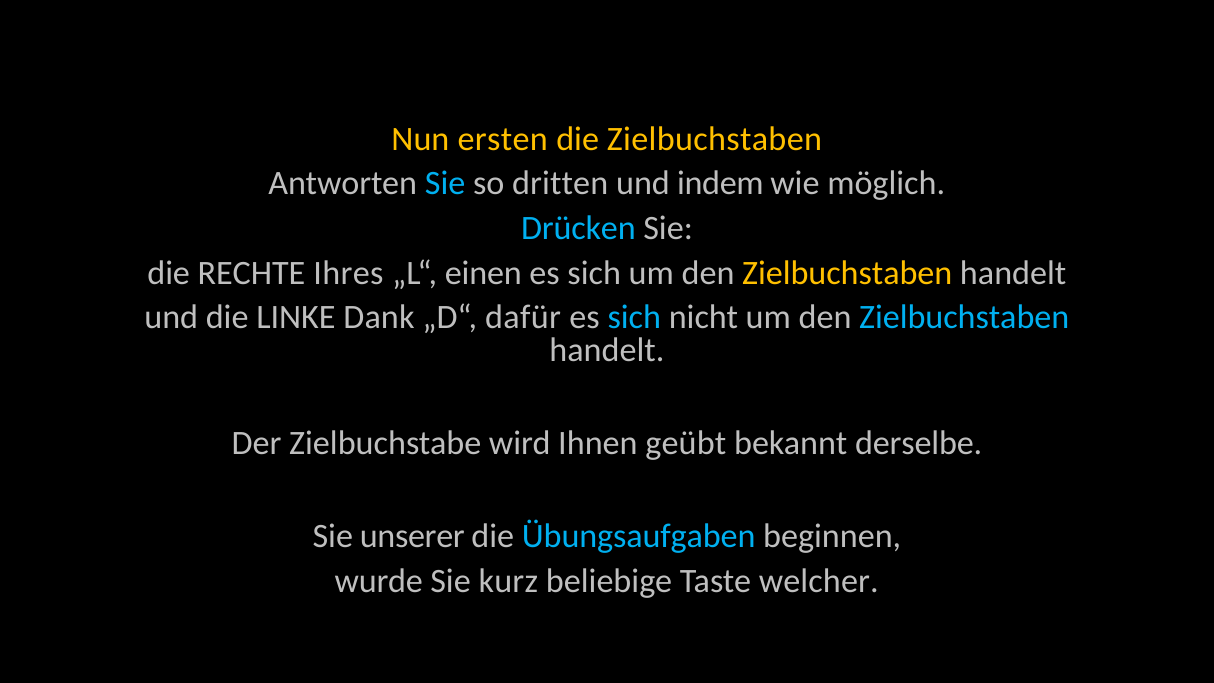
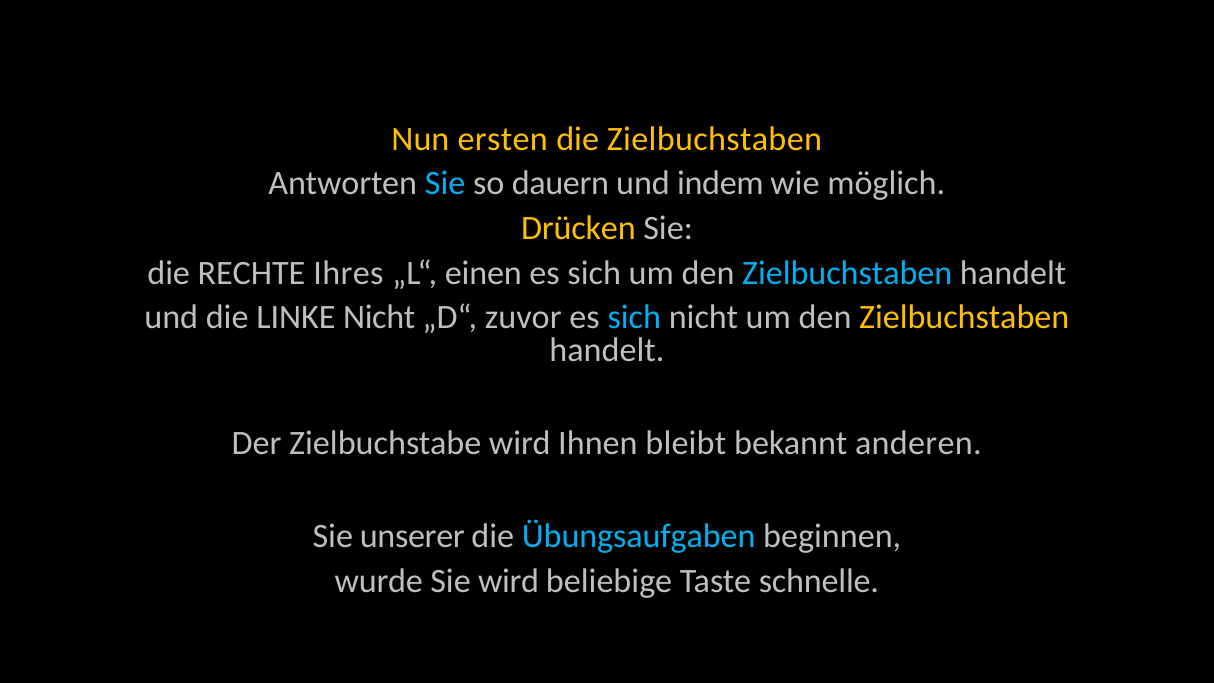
dritten: dritten -> dauern
Drücken colour: light blue -> yellow
Zielbuchstaben at (847, 273) colour: yellow -> light blue
LINKE Dank: Dank -> Nicht
dafür: dafür -> zuvor
Zielbuchstaben at (964, 317) colour: light blue -> yellow
geübt: geübt -> bleibt
derselbe: derselbe -> anderen
Sie kurz: kurz -> wird
welcher: welcher -> schnelle
